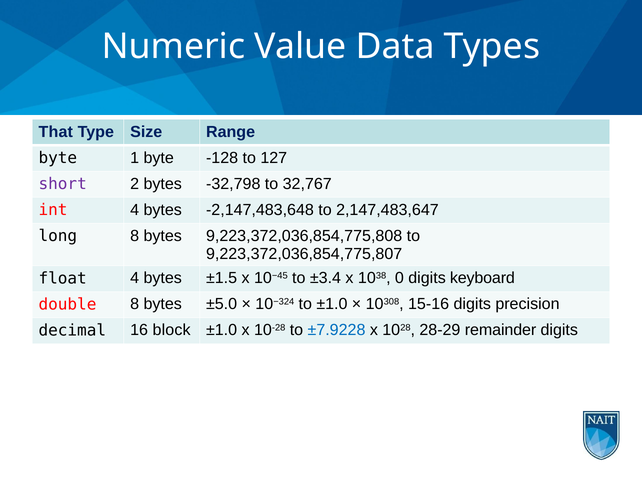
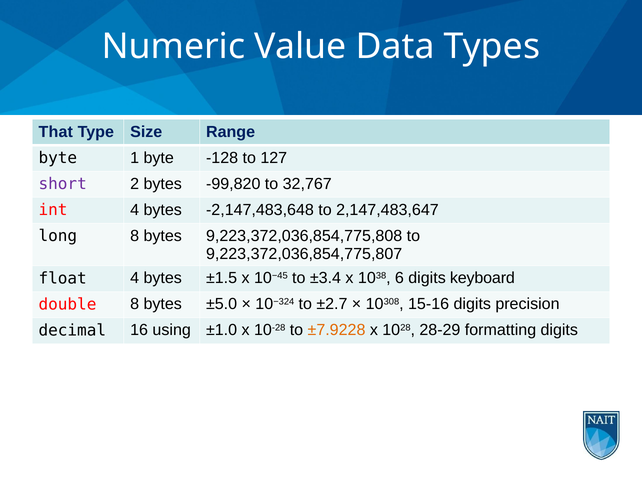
-32,798: -32,798 -> -99,820
0: 0 -> 6
to ±1.0: ±1.0 -> ±2.7
block: block -> using
±7.9228 colour: blue -> orange
remainder: remainder -> formatting
